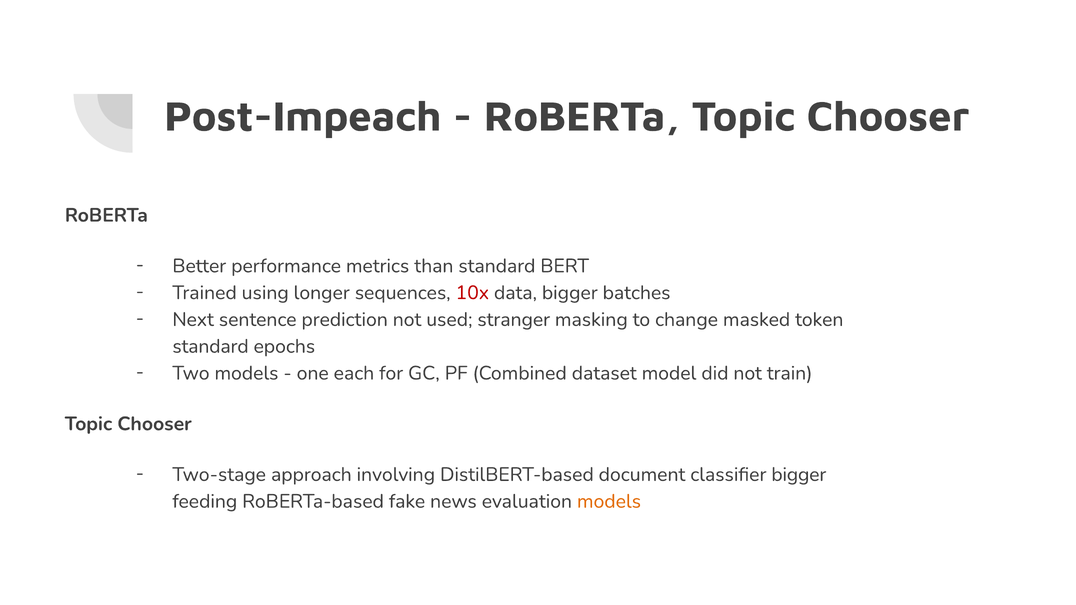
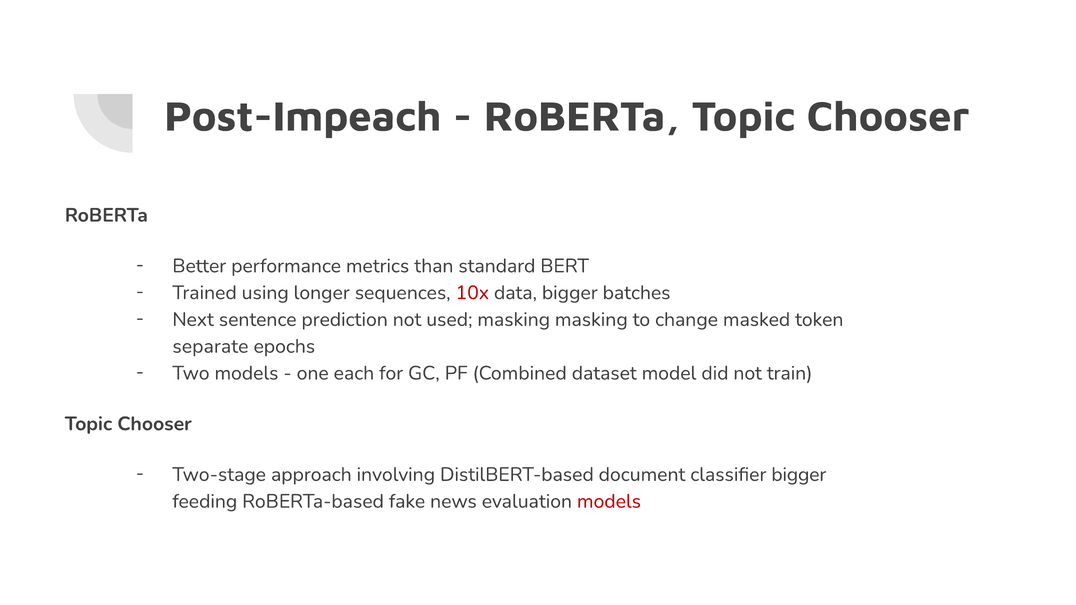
used stranger: stranger -> masking
standard at (211, 346): standard -> separate
models at (609, 502) colour: orange -> red
